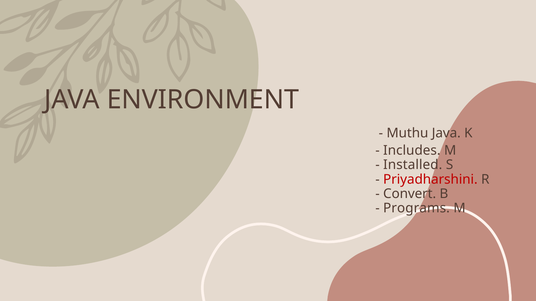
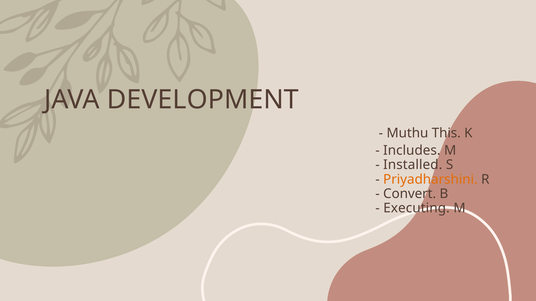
ENVIRONMENT: ENVIRONMENT -> DEVELOPMENT
Muthu Java: Java -> This
Priyadharshini colour: red -> orange
Programs: Programs -> Executing
